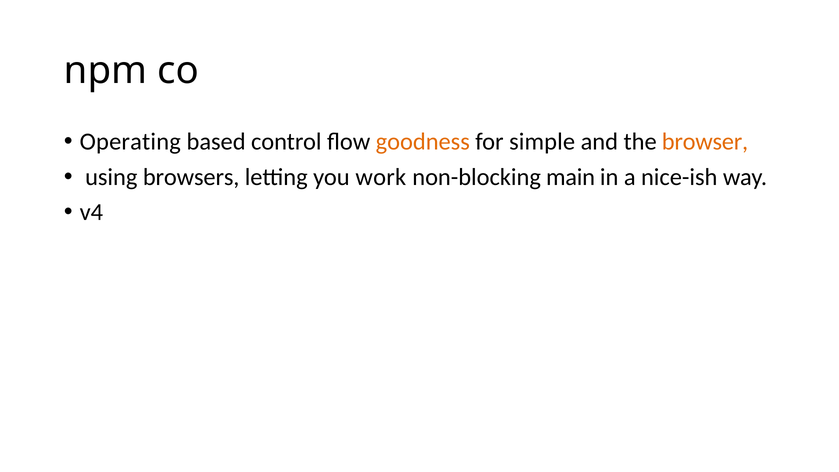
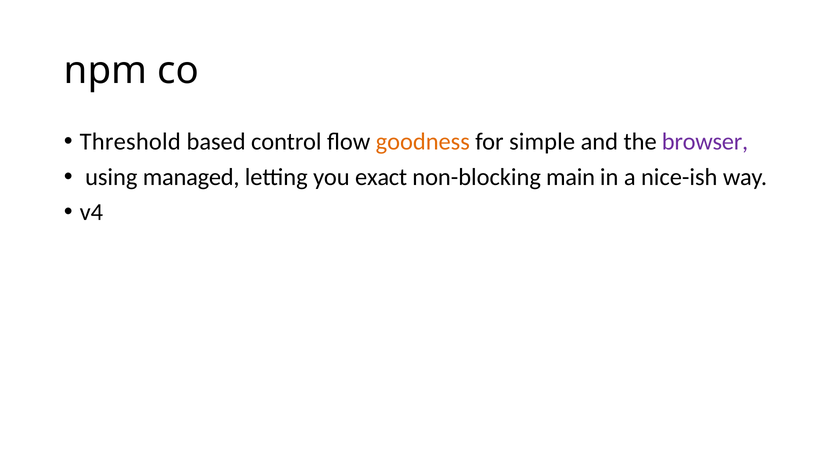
Operating: Operating -> Threshold
browser colour: orange -> purple
browsers: browsers -> managed
work: work -> exact
